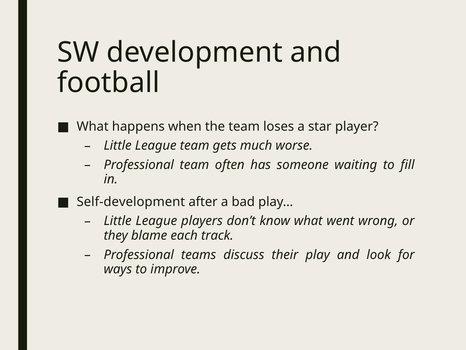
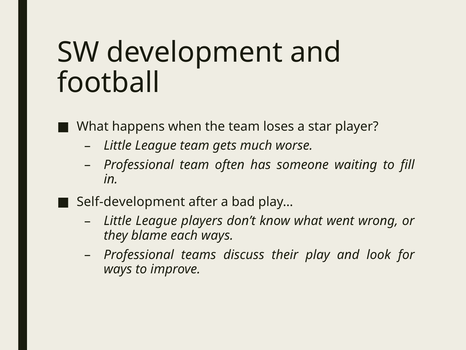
each track: track -> ways
